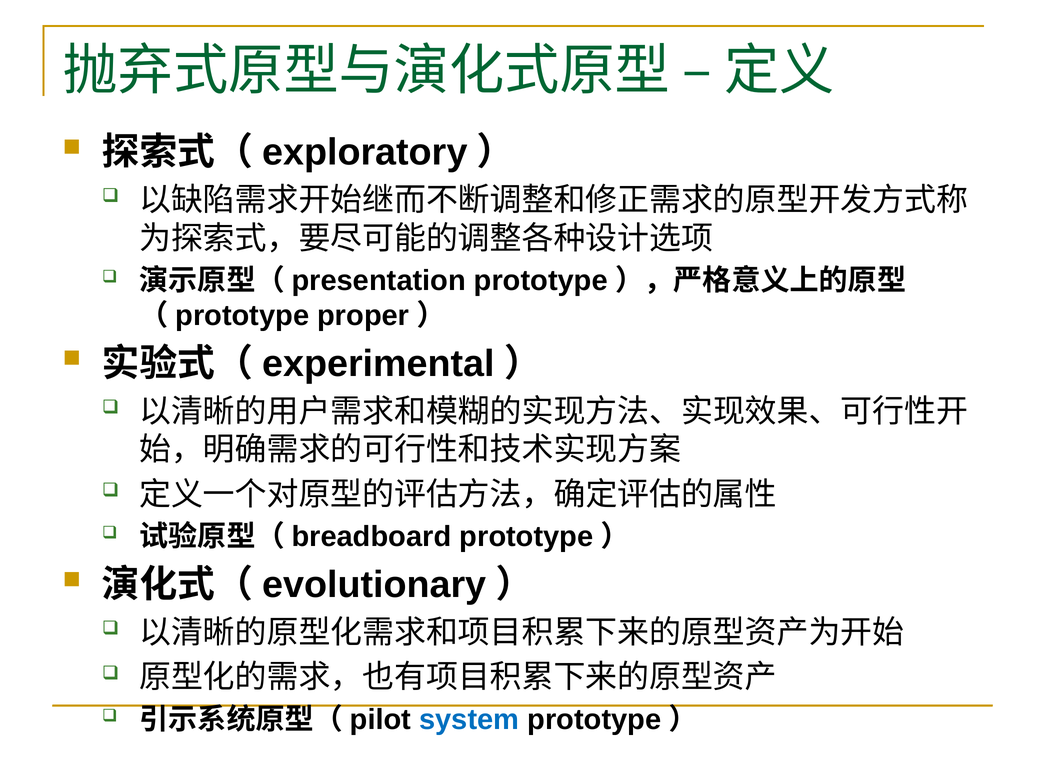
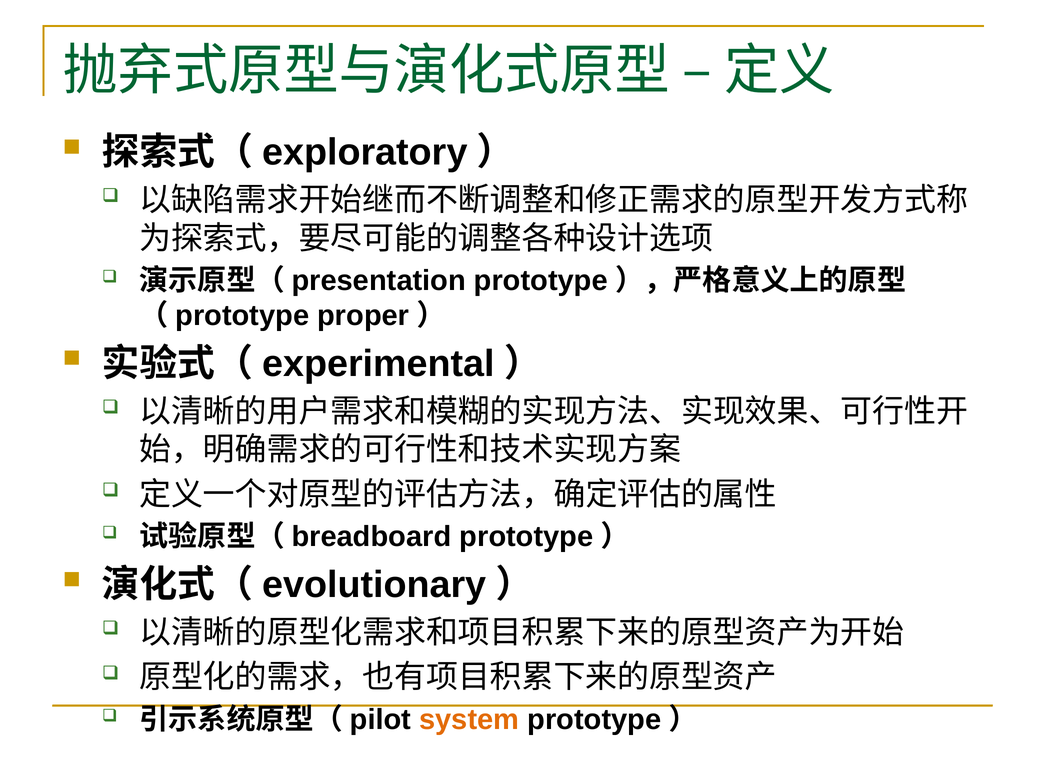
system colour: blue -> orange
